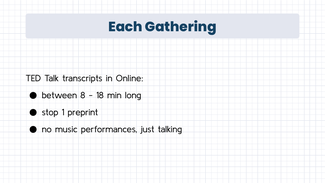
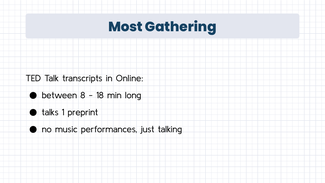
Each: Each -> Most
stop: stop -> talks
